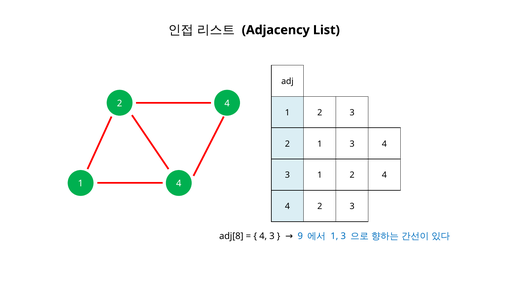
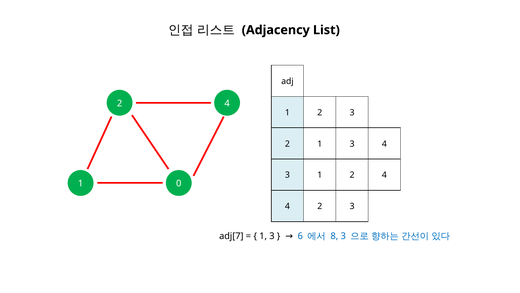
1 4: 4 -> 0
adj[8: adj[8 -> adj[7
4 at (263, 236): 4 -> 1
9: 9 -> 6
1 at (334, 236): 1 -> 8
